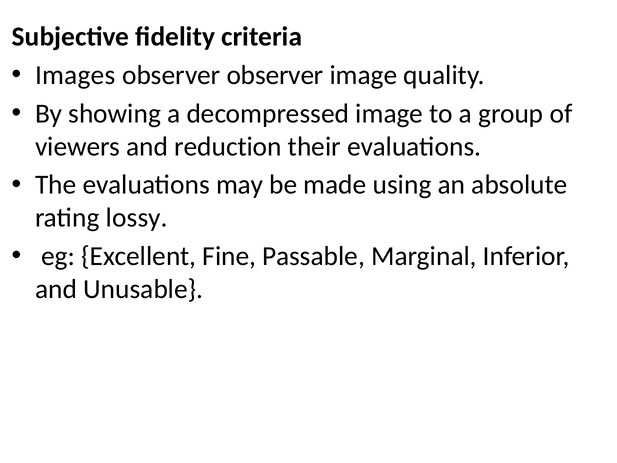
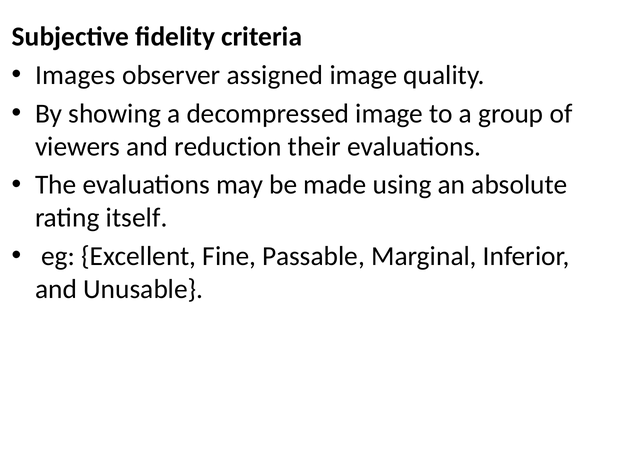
observer observer: observer -> assigned
lossy: lossy -> itself
